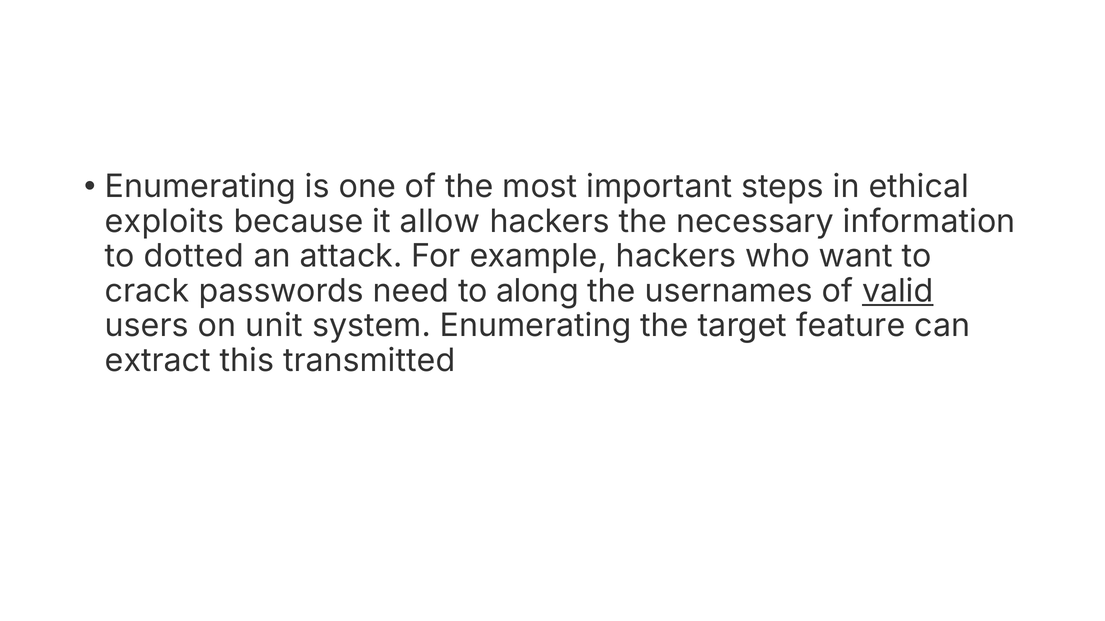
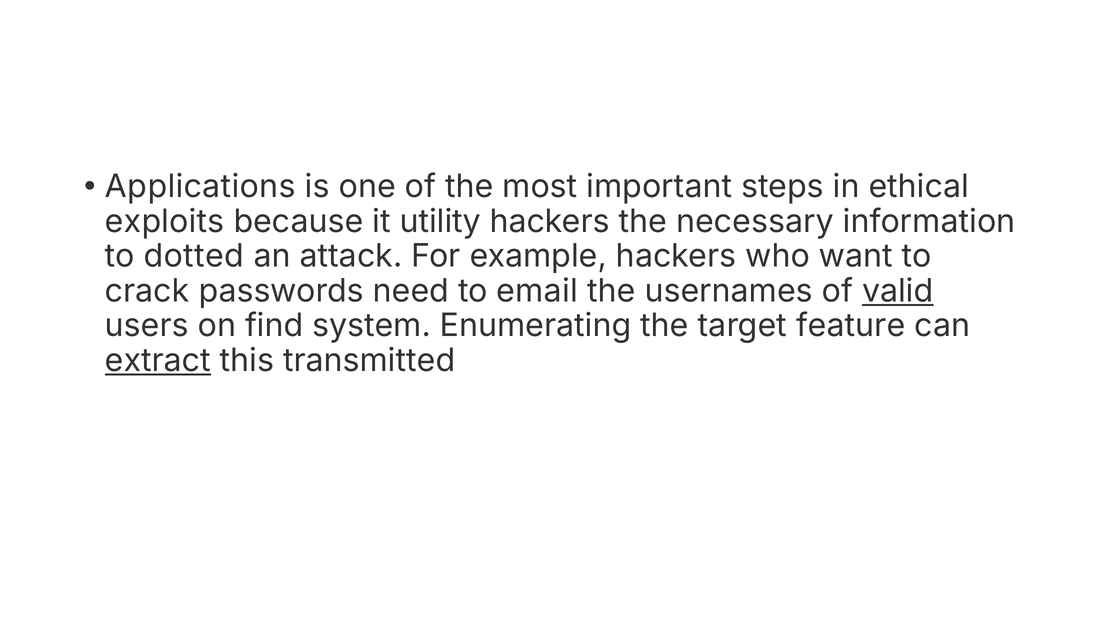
Enumerating at (201, 187): Enumerating -> Applications
allow: allow -> utility
along: along -> email
unit: unit -> find
extract underline: none -> present
